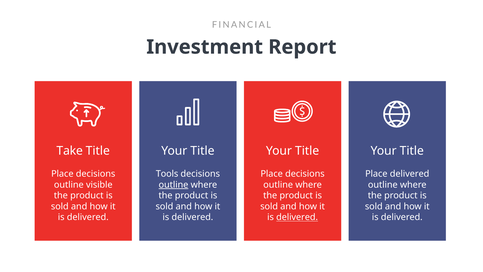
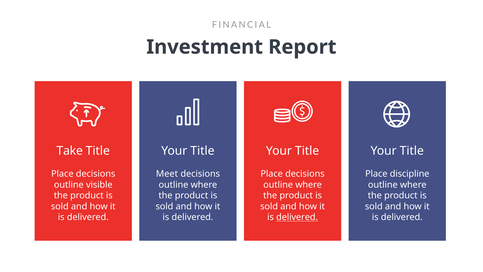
Tools: Tools -> Meet
Place delivered: delivered -> discipline
outline at (173, 185) underline: present -> none
